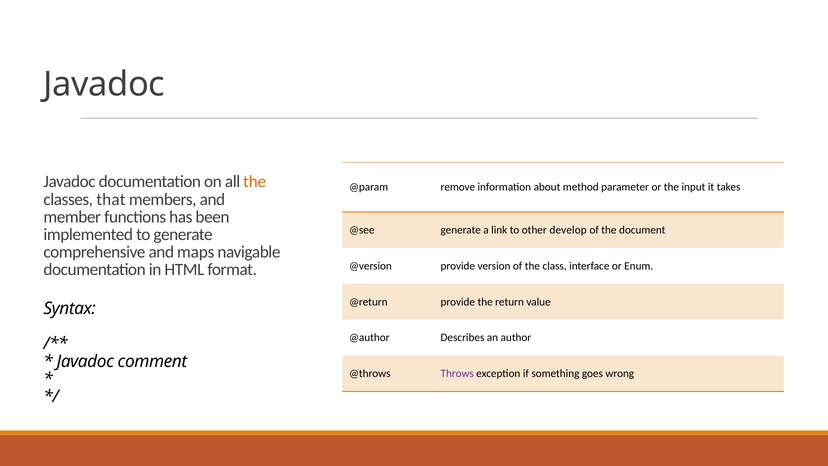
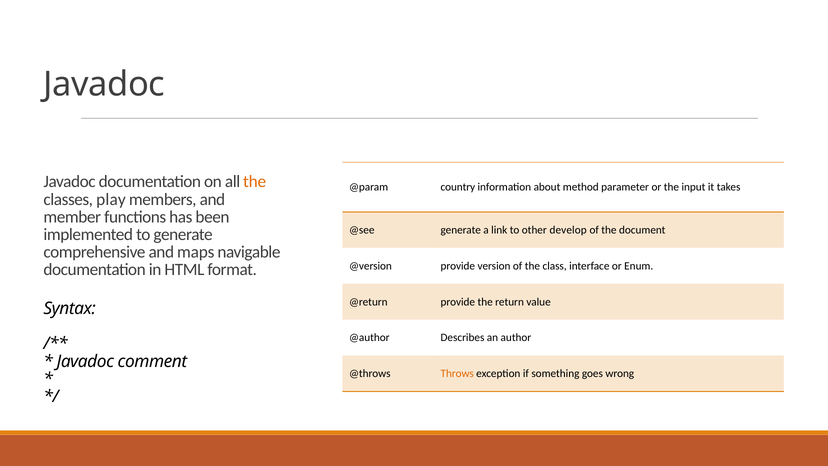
remove: remove -> country
that: that -> play
Throws colour: purple -> orange
